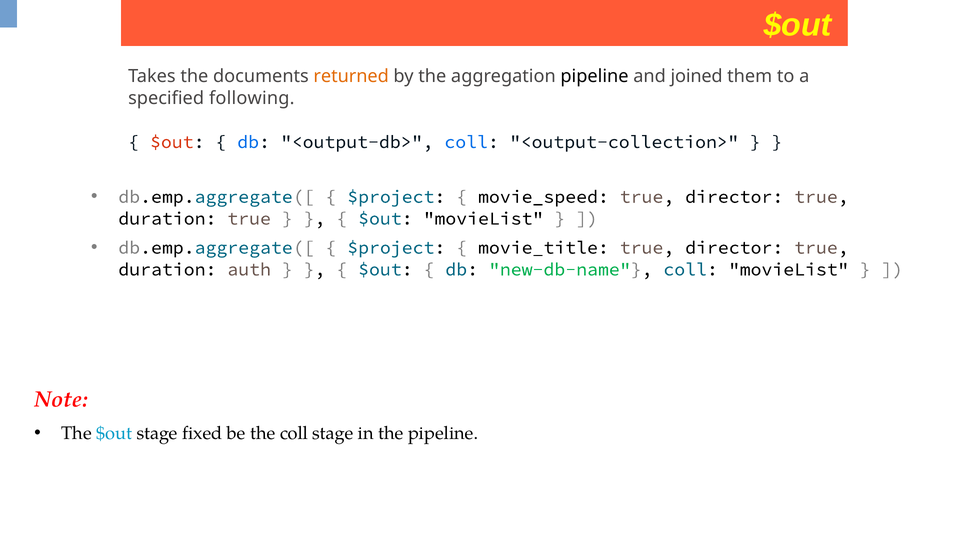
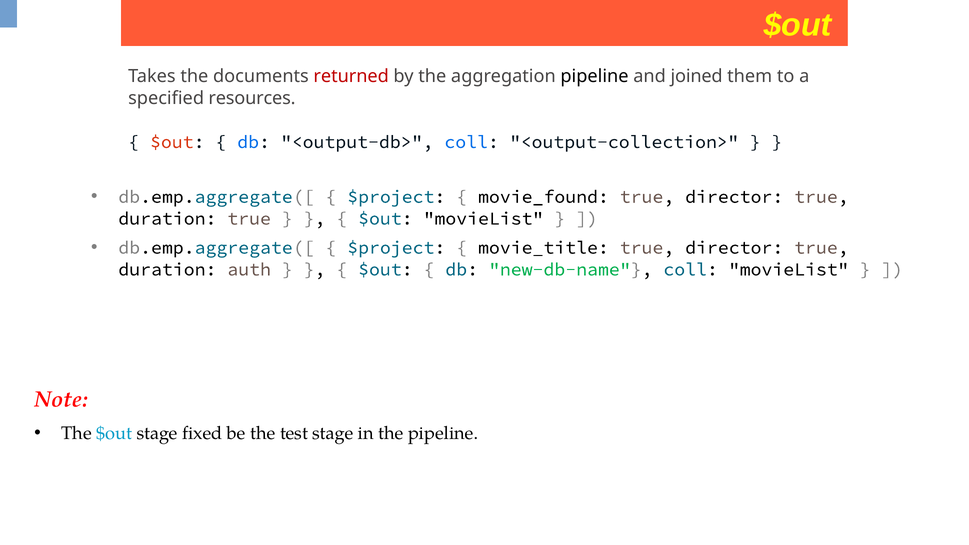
returned colour: orange -> red
following: following -> resources
movie_speed: movie_speed -> movie_found
the coll: coll -> test
